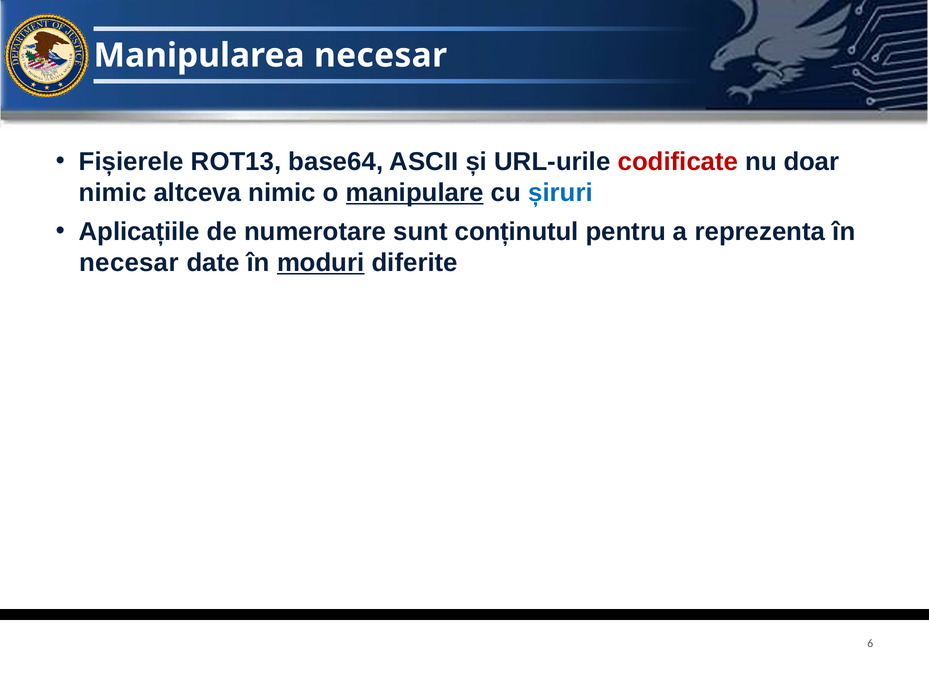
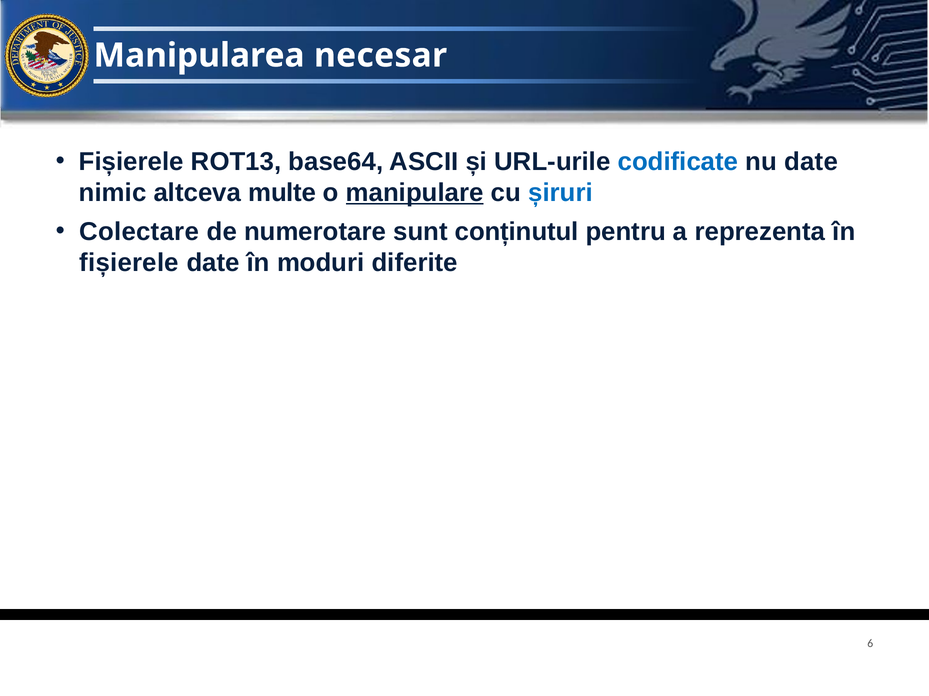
codificate colour: red -> blue
nu doar: doar -> date
altceva nimic: nimic -> multe
Aplicațiile: Aplicațiile -> Colectare
necesar at (129, 263): necesar -> fișierele
moduri underline: present -> none
